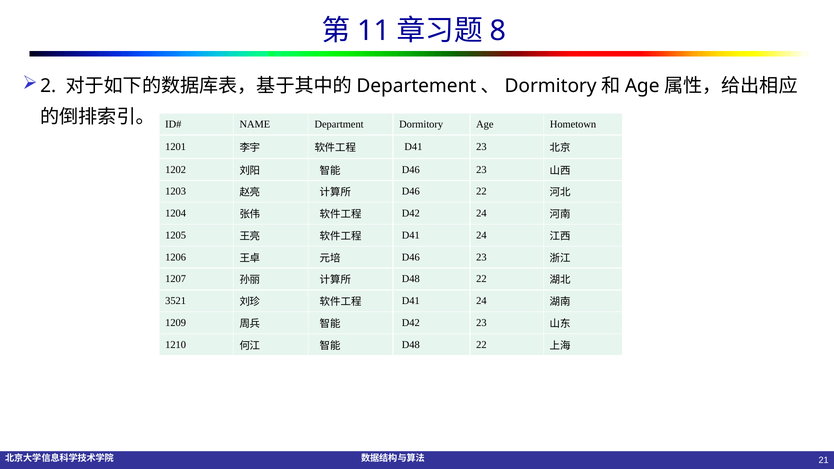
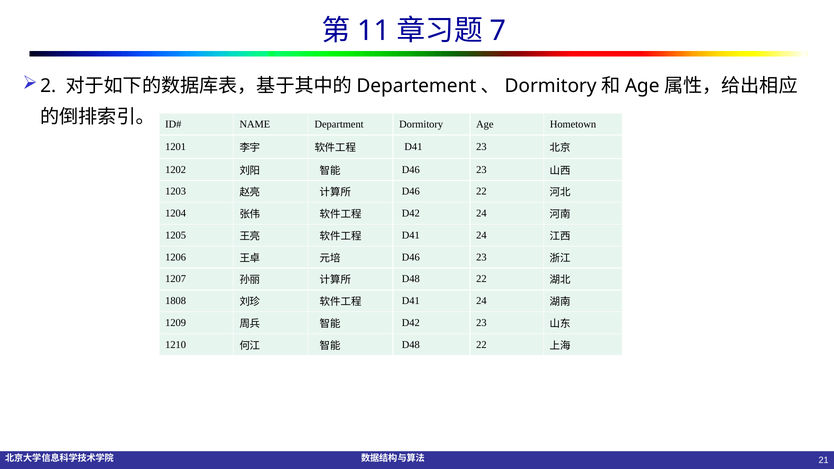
8: 8 -> 7
3521: 3521 -> 1808
